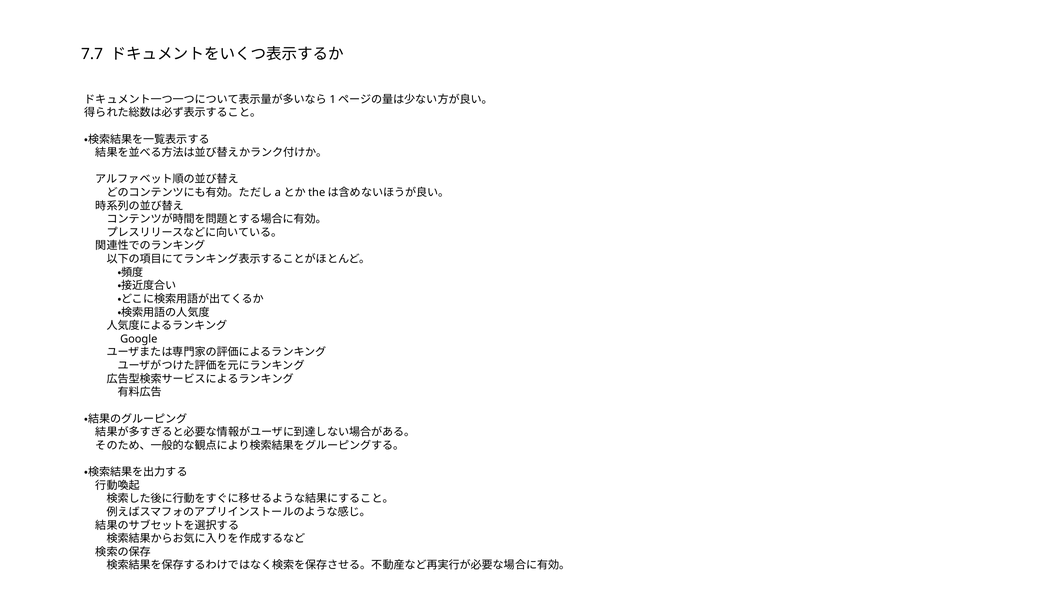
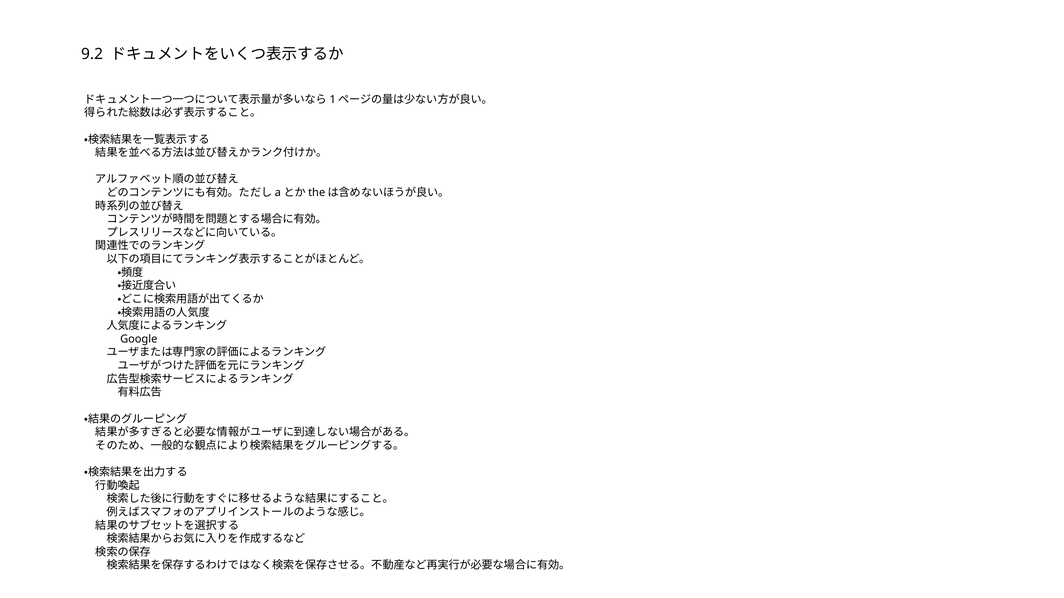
7.7: 7.7 -> 9.2
